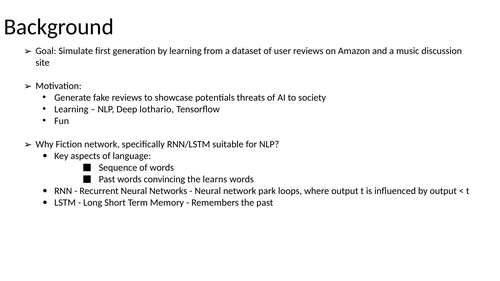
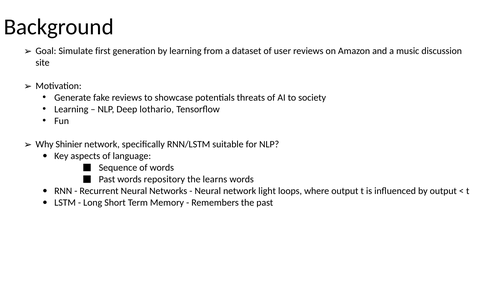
Fiction: Fiction -> Shinier
convincing: convincing -> repository
park: park -> light
